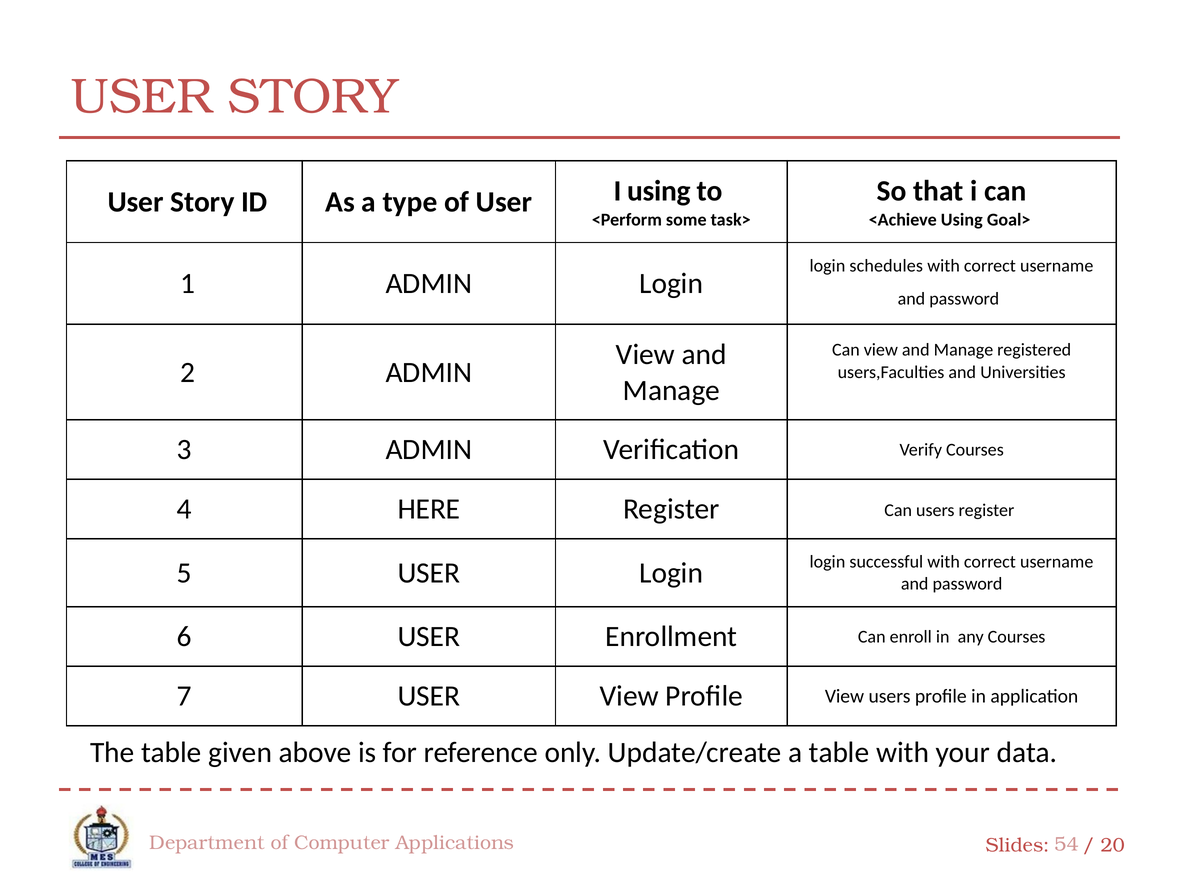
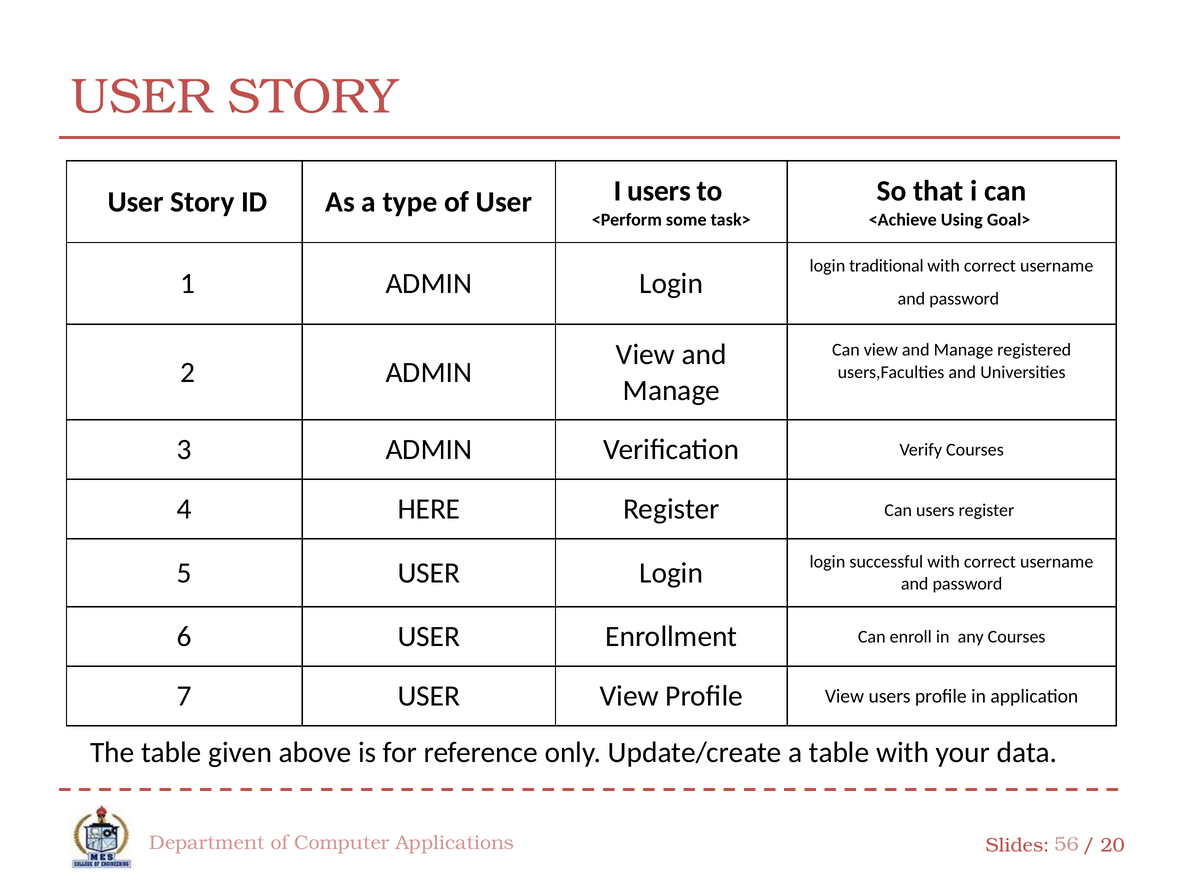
I using: using -> users
schedules: schedules -> traditional
54: 54 -> 56
